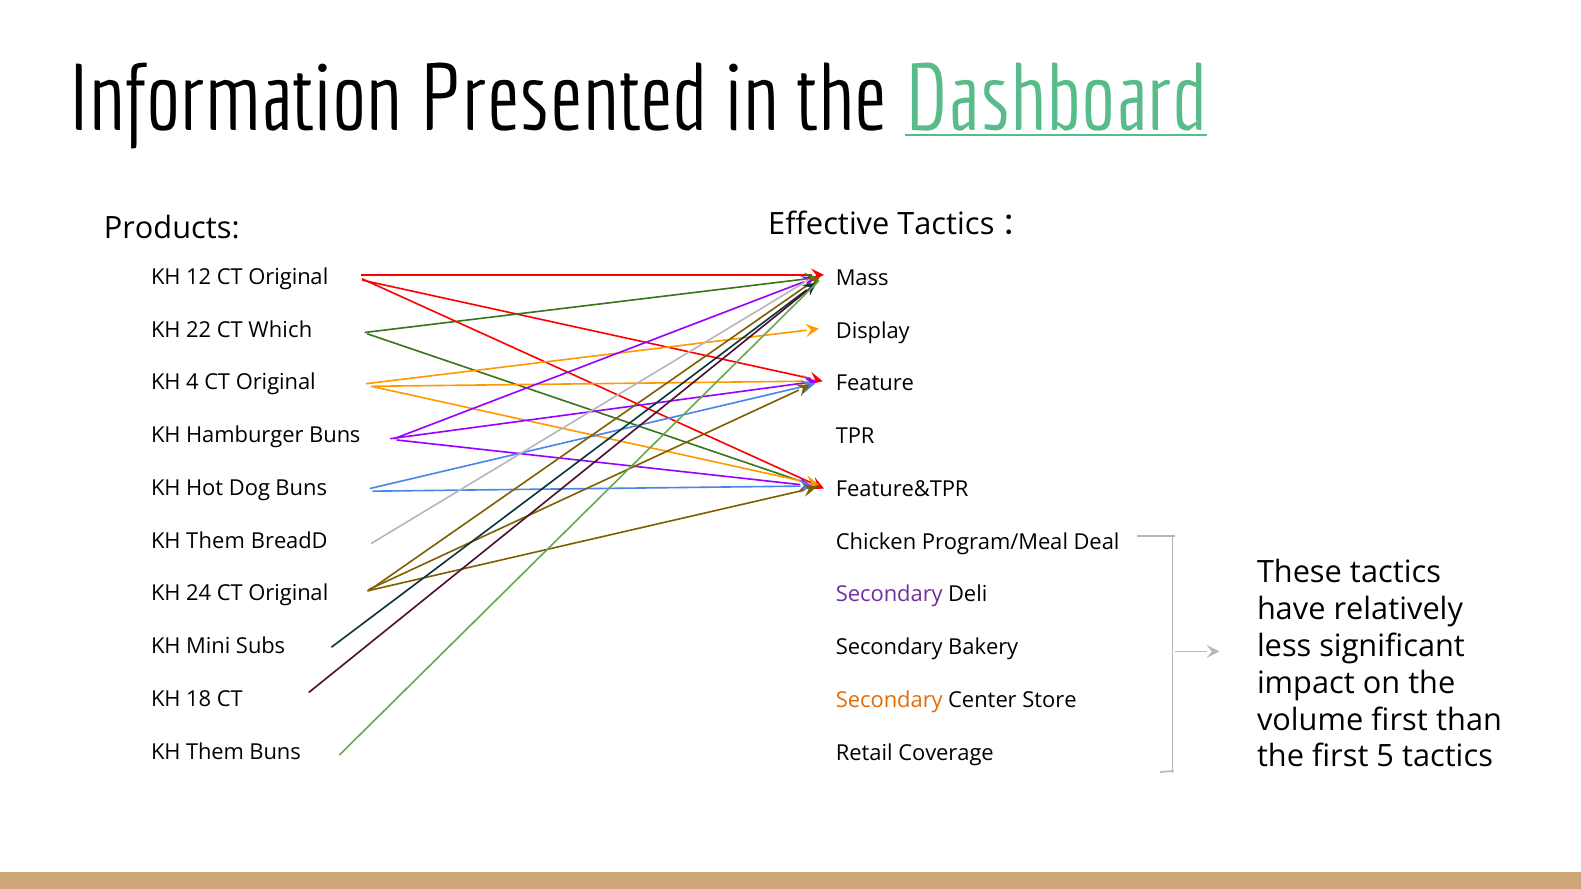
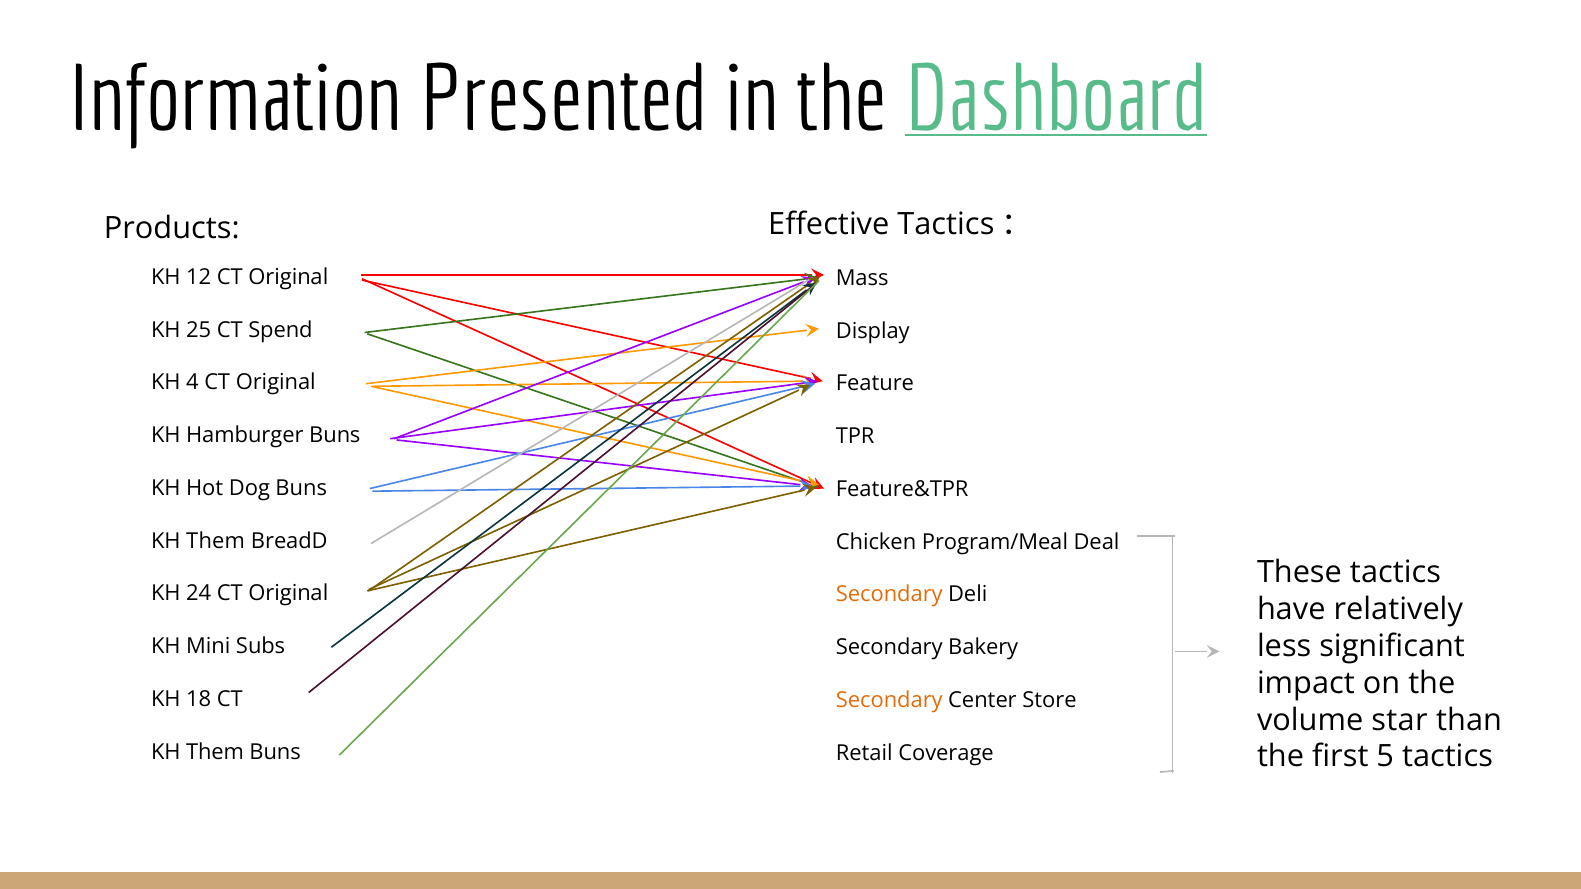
22: 22 -> 25
Which: Which -> Spend
Secondary at (889, 595) colour: purple -> orange
volume first: first -> star
